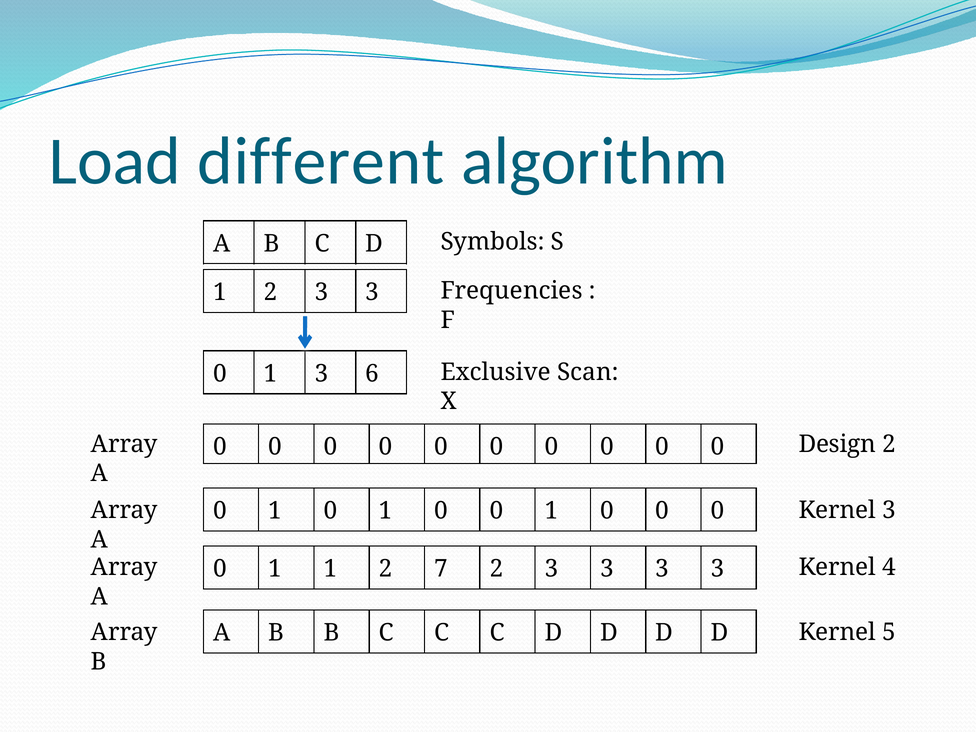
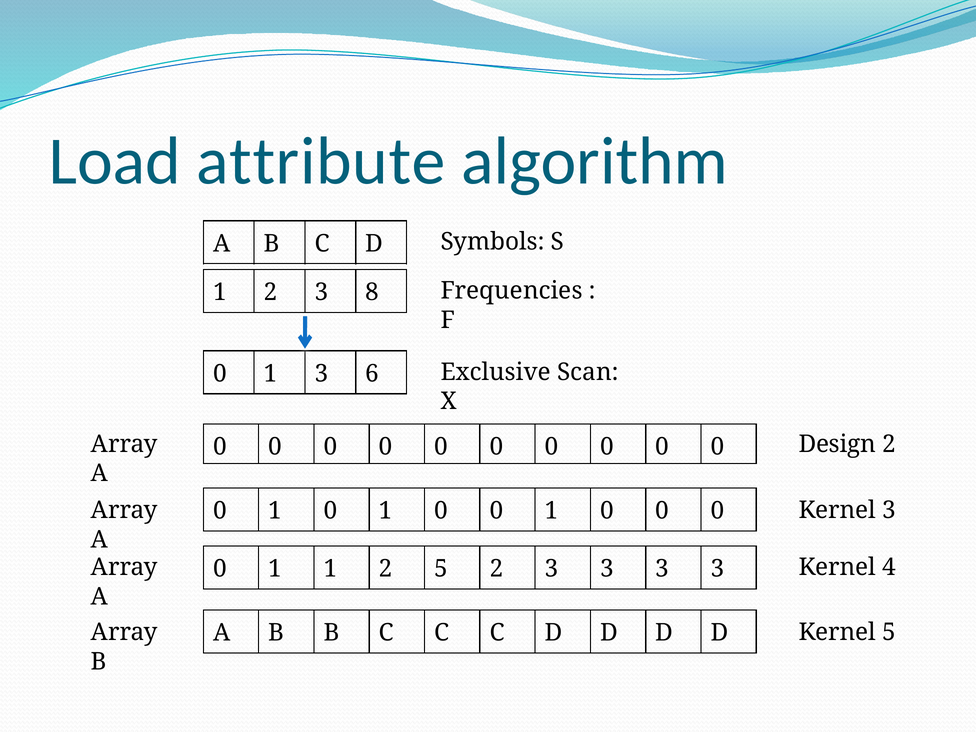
different: different -> attribute
1 2 3 3: 3 -> 8
2 7: 7 -> 5
